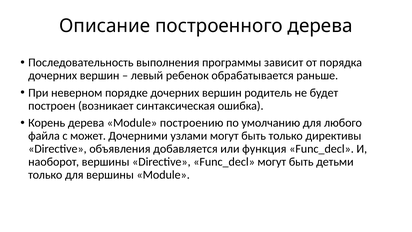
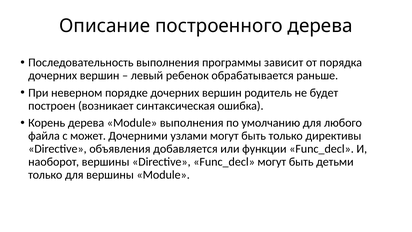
Module построению: построению -> выполнения
функция: функция -> функции
